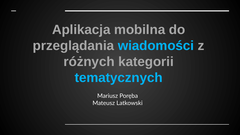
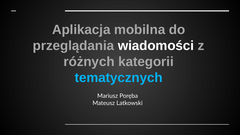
wiadomości colour: light blue -> white
